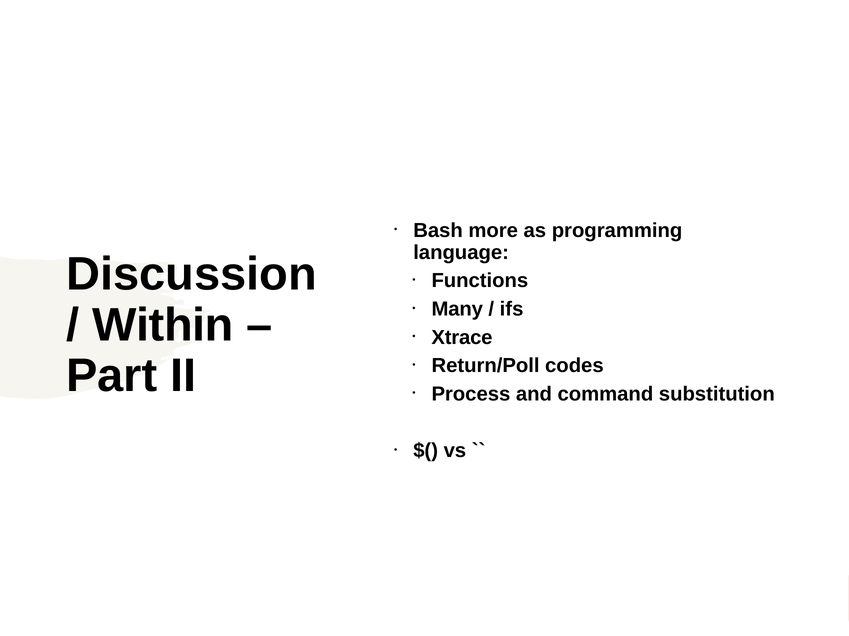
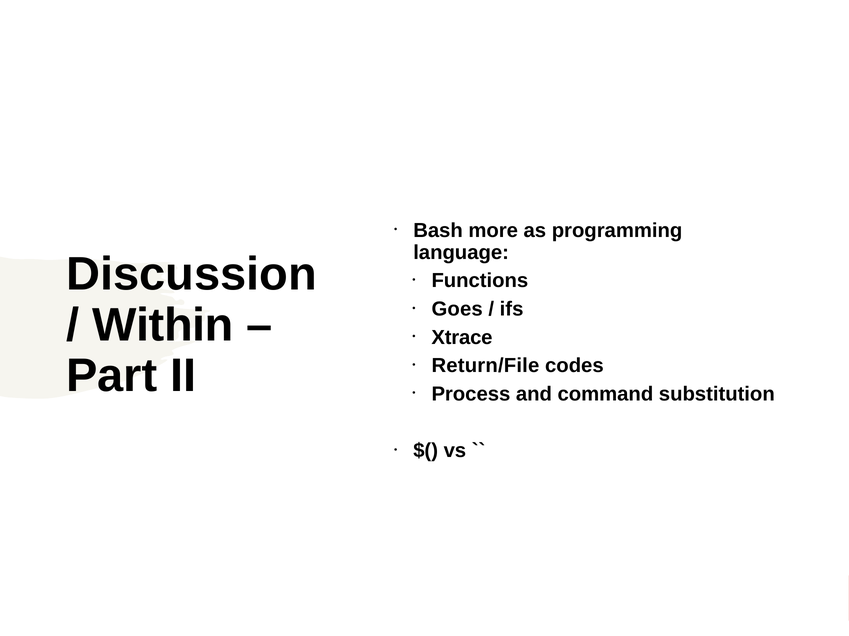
Many: Many -> Goes
Return/Poll: Return/Poll -> Return/File
